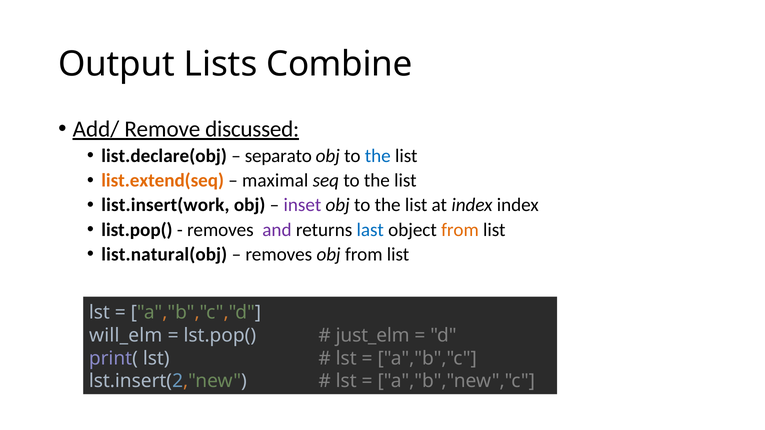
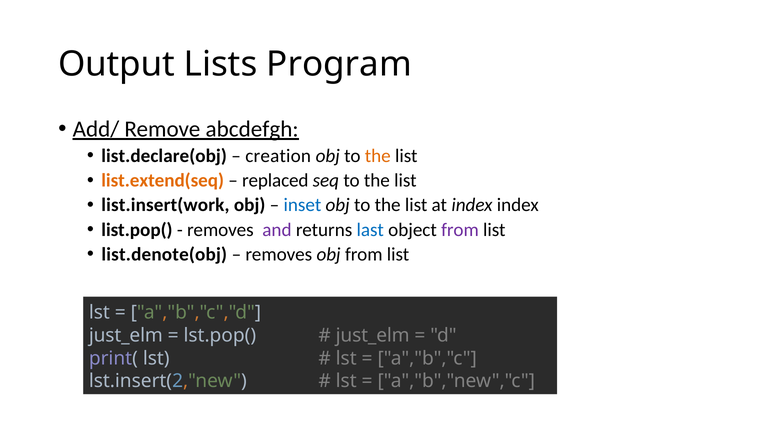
Combine: Combine -> Program
discussed: discussed -> abcdefgh
separato: separato -> creation
the at (378, 156) colour: blue -> orange
maximal: maximal -> replaced
inset colour: purple -> blue
from at (460, 230) colour: orange -> purple
list.natural(obj: list.natural(obj -> list.denote(obj
will_elm at (126, 336): will_elm -> just_elm
